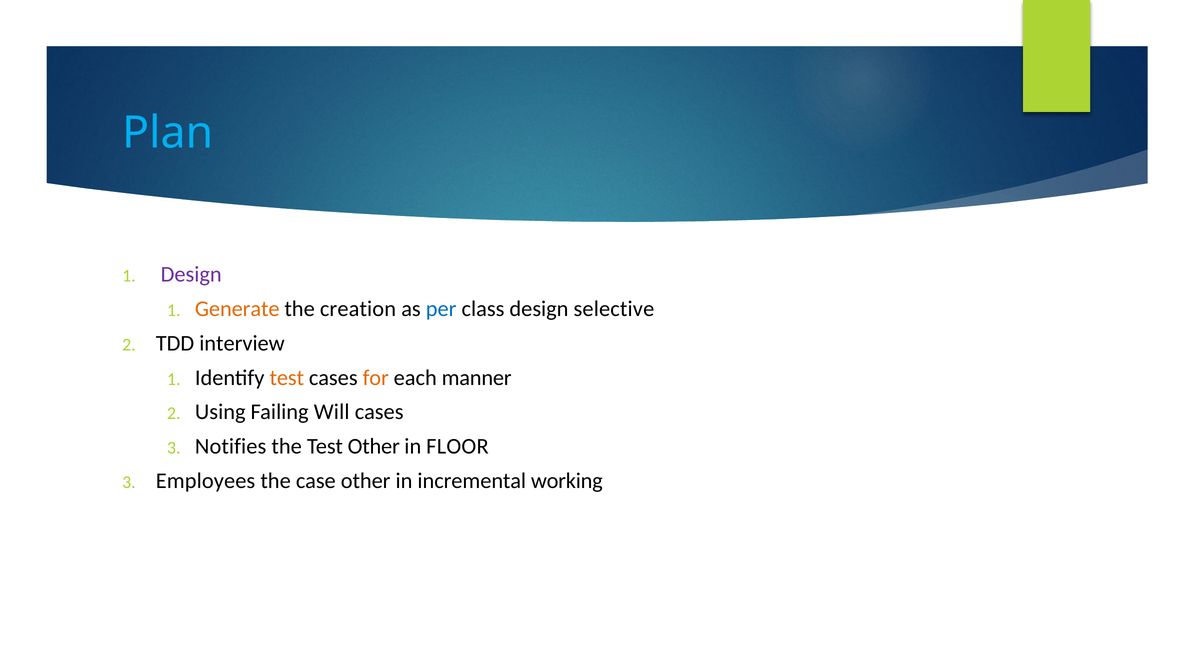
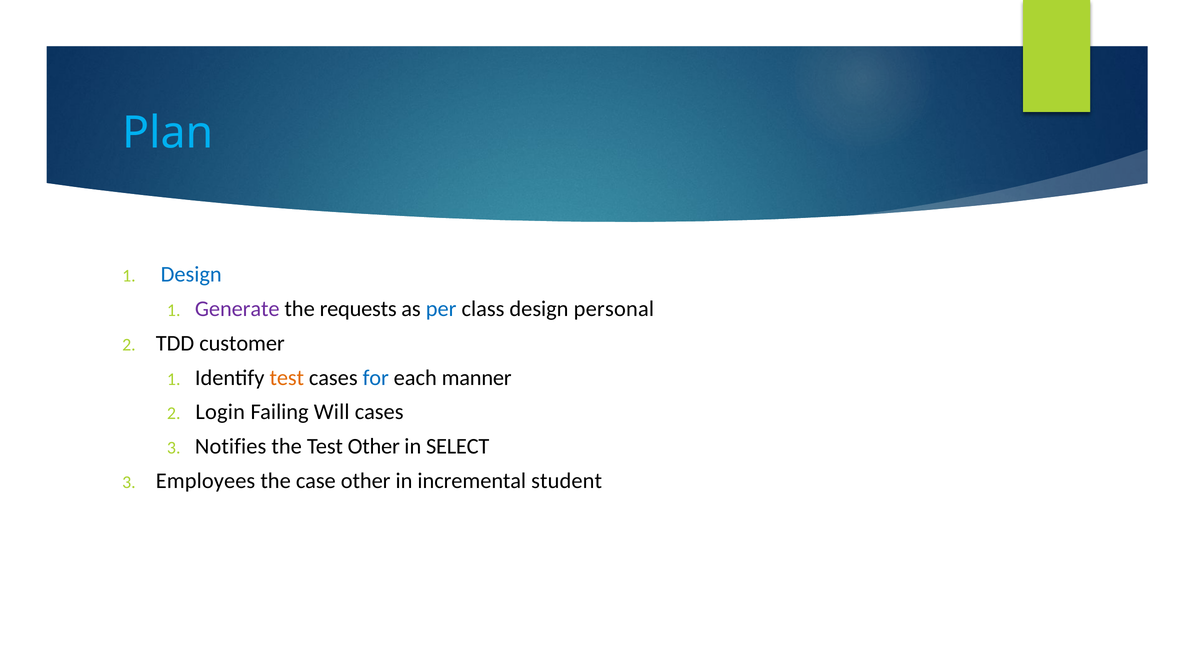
Design at (191, 275) colour: purple -> blue
Generate colour: orange -> purple
creation: creation -> requests
selective: selective -> personal
interview: interview -> customer
for colour: orange -> blue
Using: Using -> Login
FLOOR: FLOOR -> SELECT
working: working -> student
